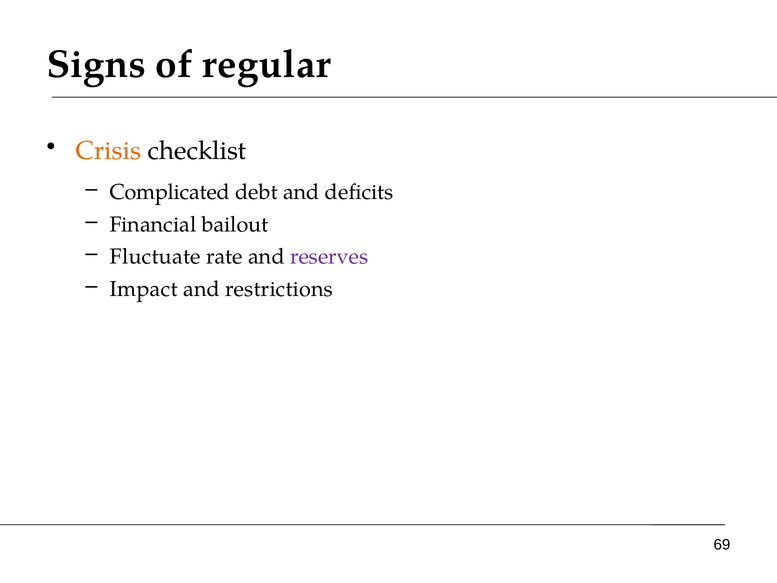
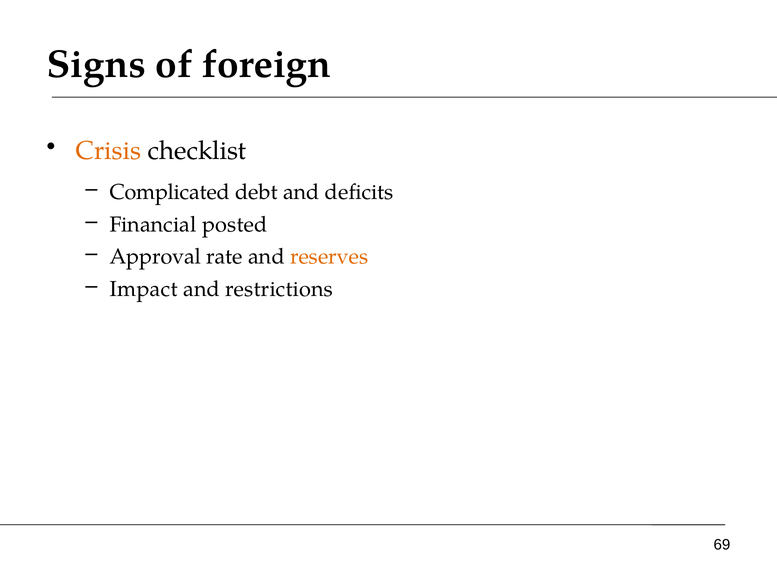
regular: regular -> foreign
bailout: bailout -> posted
Fluctuate: Fluctuate -> Approval
reserves colour: purple -> orange
